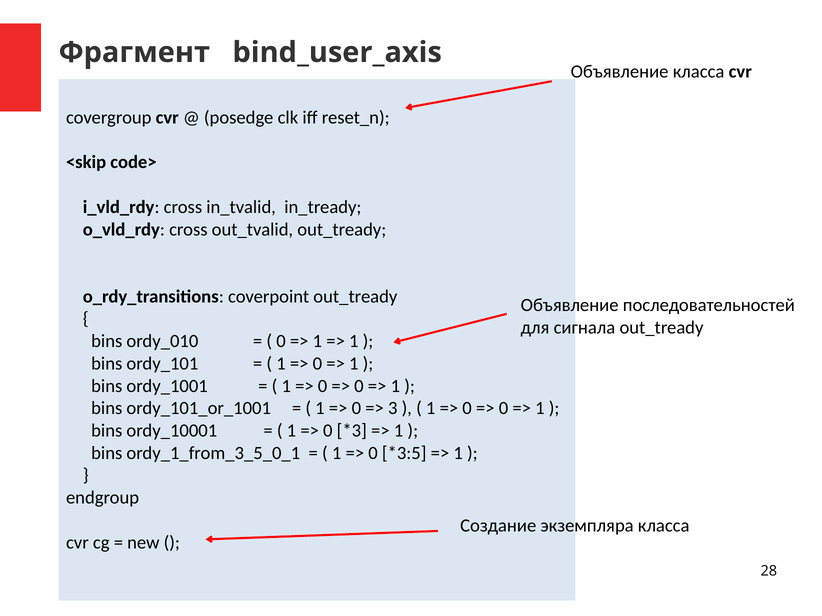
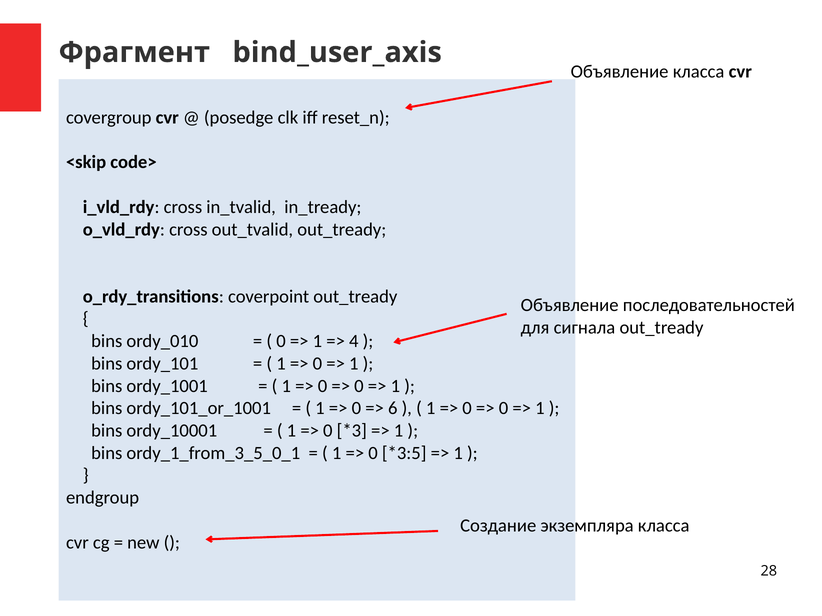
1 at (354, 341): 1 -> 4
3: 3 -> 6
